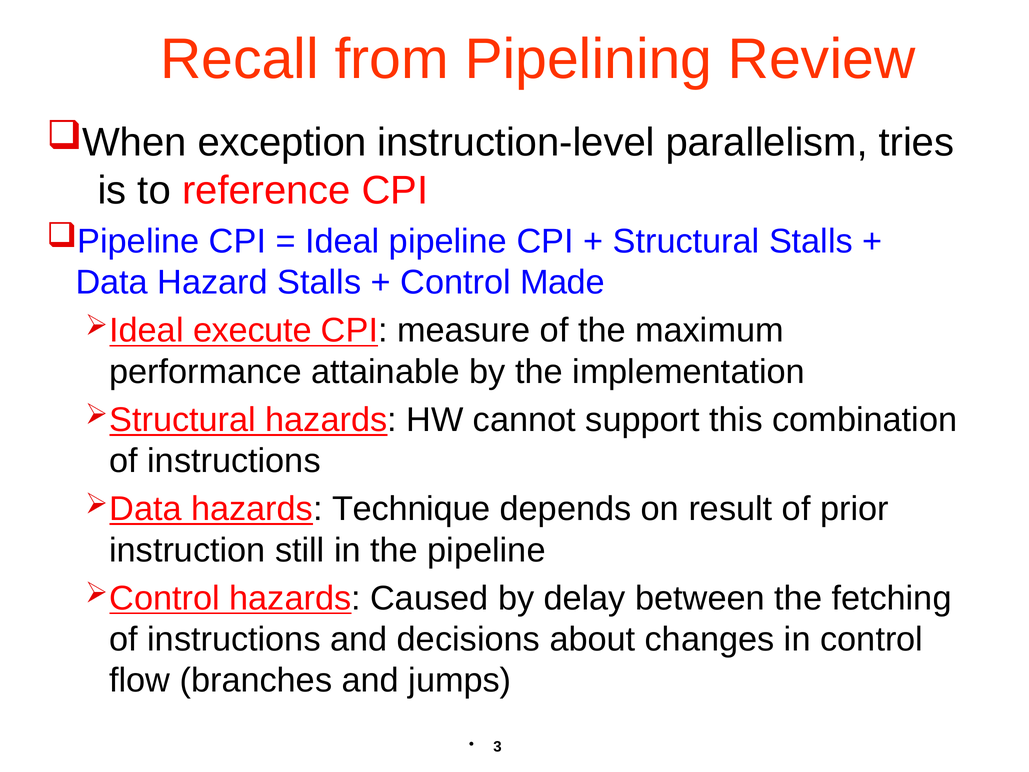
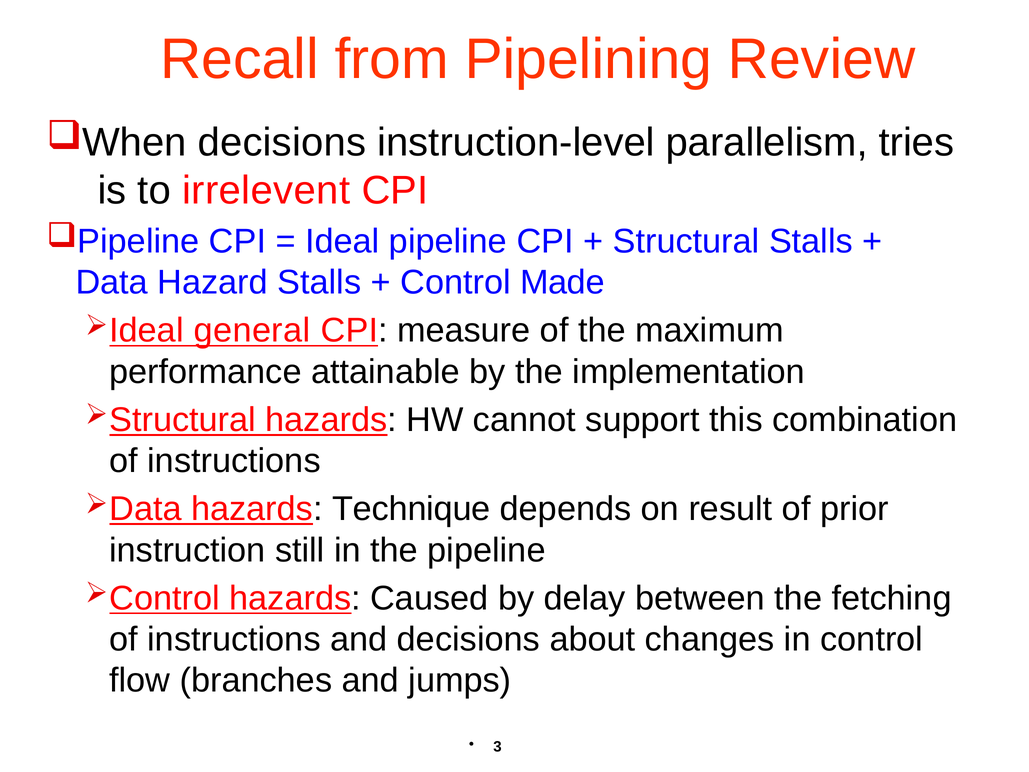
exception at (282, 142): exception -> decisions
reference: reference -> irrelevent
execute: execute -> general
